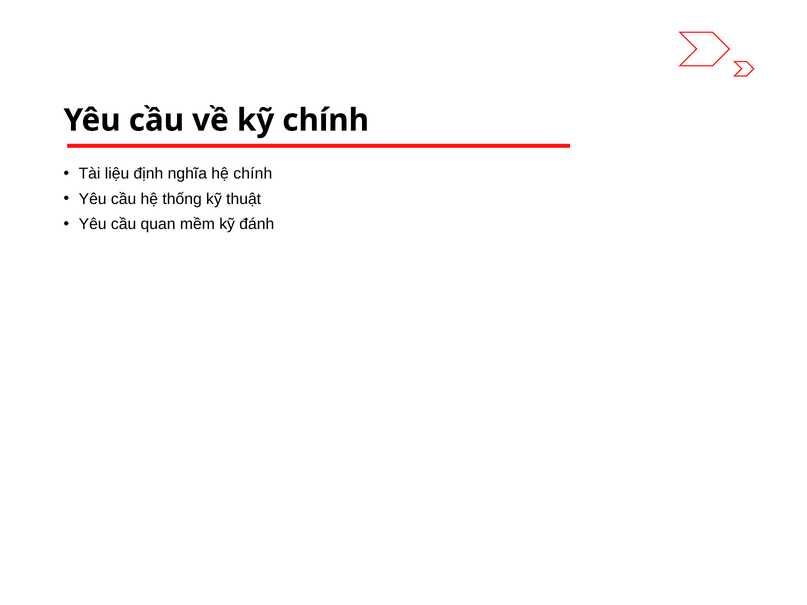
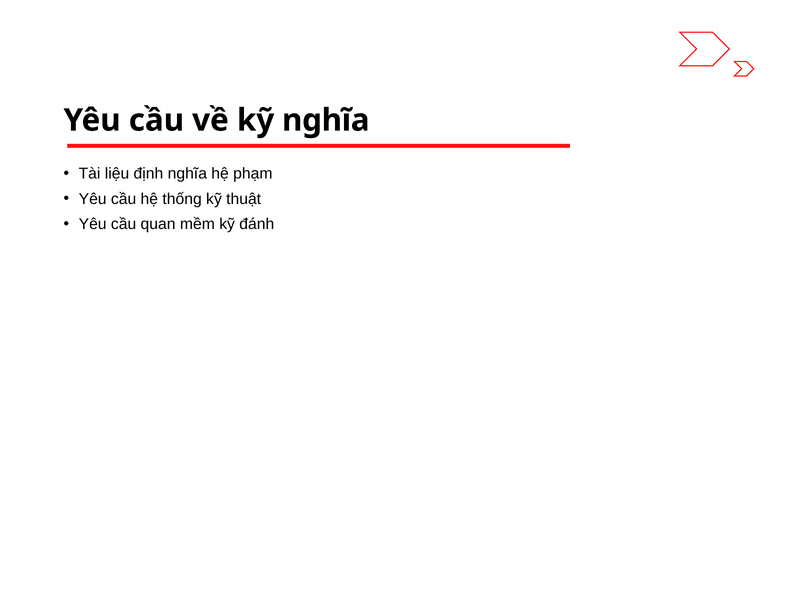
kỹ chính: chính -> nghĩa
hệ chính: chính -> phạm
